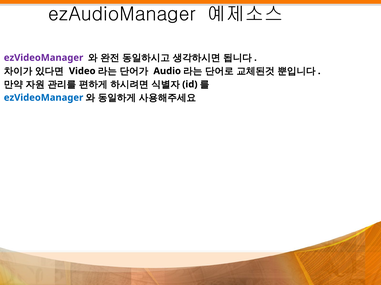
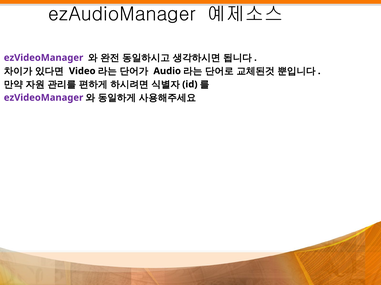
ezVideoManager at (44, 98) colour: blue -> purple
